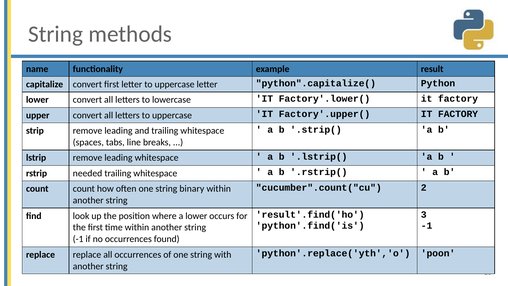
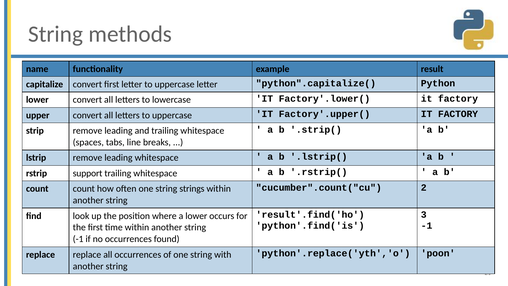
needed: needed -> support
binary: binary -> strings
